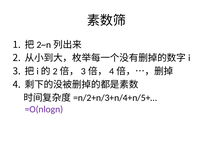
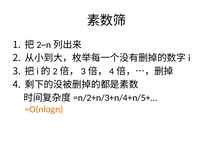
=O(nlogn colour: purple -> orange
